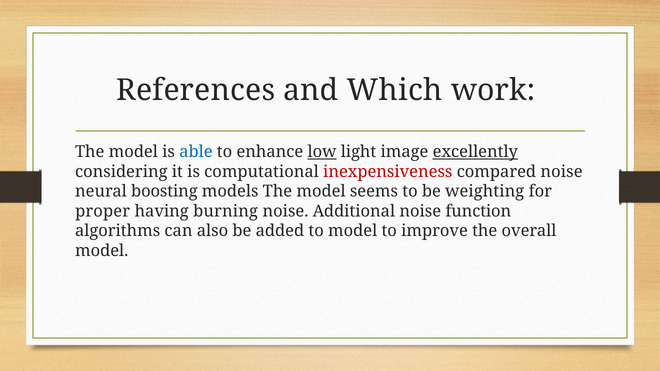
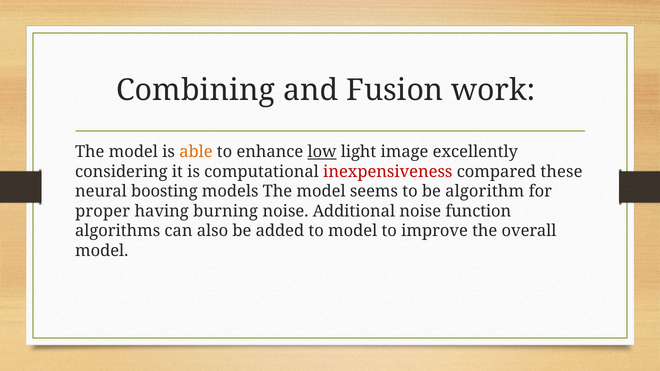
References: References -> Combining
Which: Which -> Fusion
able colour: blue -> orange
excellently underline: present -> none
compared noise: noise -> these
weighting: weighting -> algorithm
